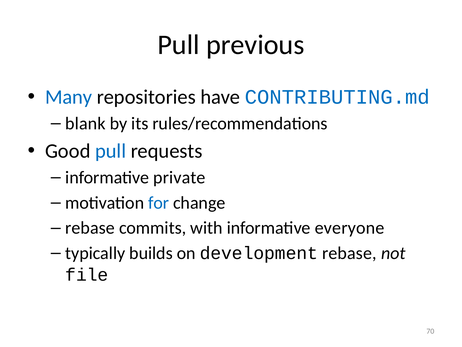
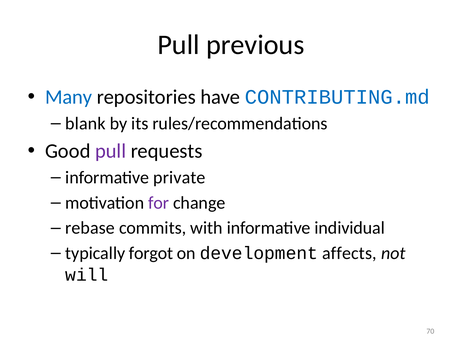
pull at (111, 151) colour: blue -> purple
for colour: blue -> purple
everyone: everyone -> individual
builds: builds -> forgot
development rebase: rebase -> affects
file: file -> will
